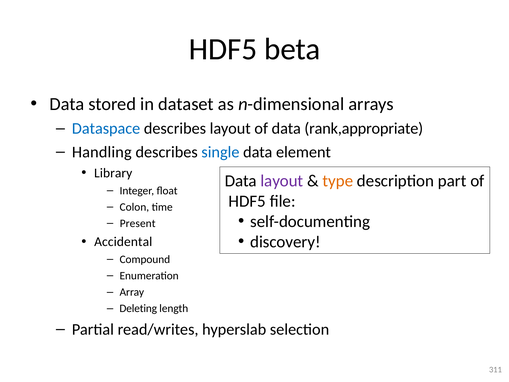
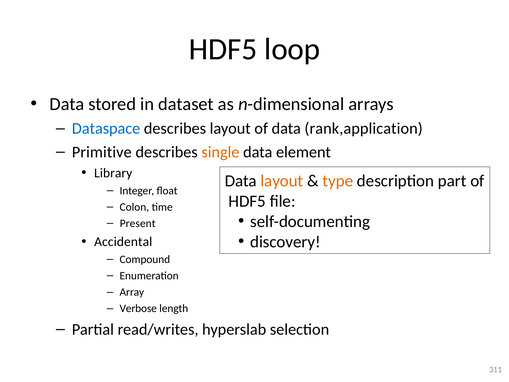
beta: beta -> loop
rank,appropriate: rank,appropriate -> rank,application
Handling: Handling -> Primitive
single colour: blue -> orange
layout at (282, 181) colour: purple -> orange
Deleting: Deleting -> Verbose
